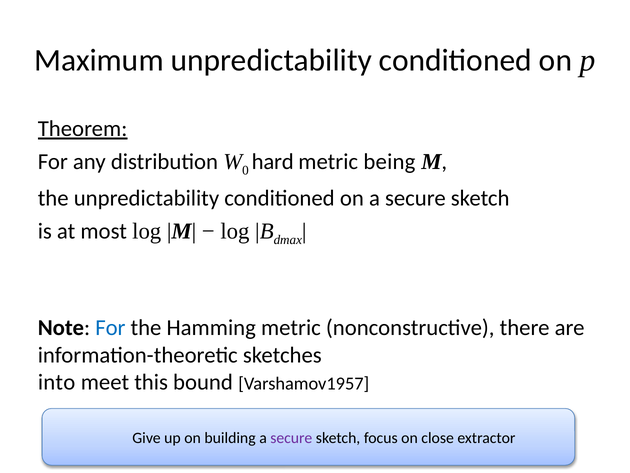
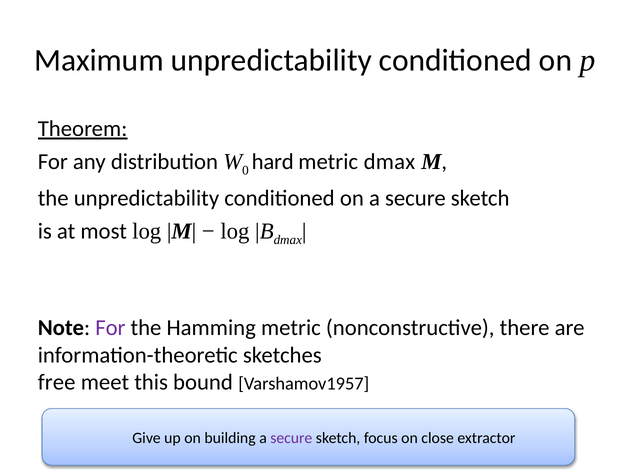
metric being: being -> dmax
For at (110, 328) colour: blue -> purple
into: into -> free
